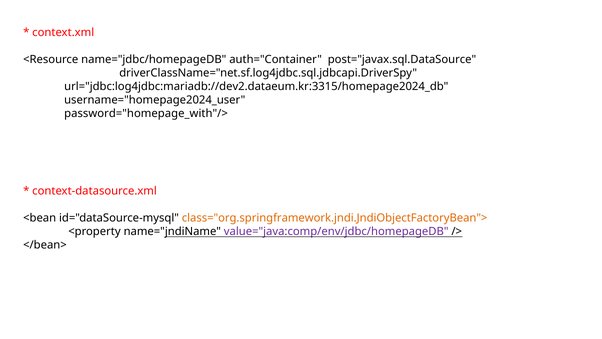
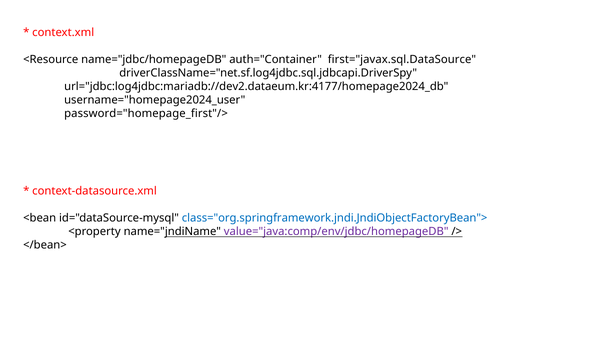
post="javax.sql.DataSource: post="javax.sql.DataSource -> first="javax.sql.DataSource
url="jdbc:log4jdbc:mariadb://dev2.dataeum.kr:3315/homepage2024_db: url="jdbc:log4jdbc:mariadb://dev2.dataeum.kr:3315/homepage2024_db -> url="jdbc:log4jdbc:mariadb://dev2.dataeum.kr:4177/homepage2024_db
password="homepage_with"/>: password="homepage_with"/> -> password="homepage_first"/>
class="org.springframework.jndi.JndiObjectFactoryBean"> colour: orange -> blue
